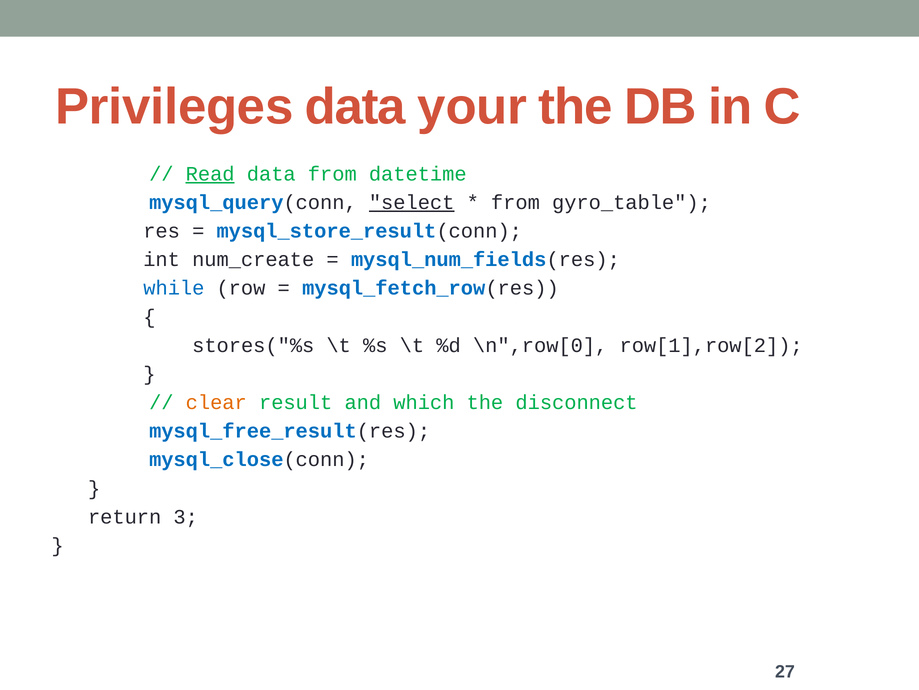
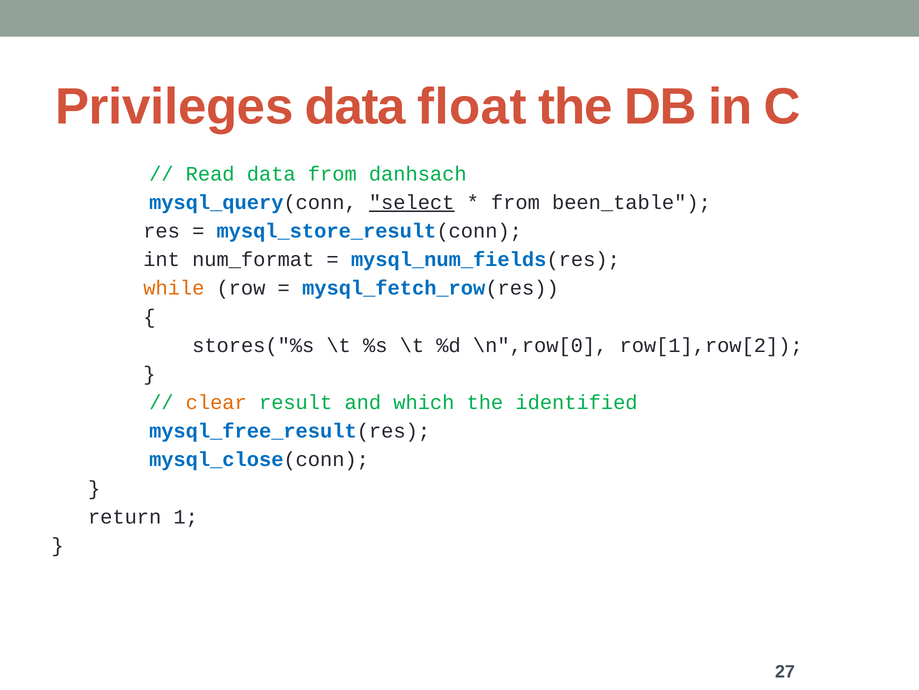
your: your -> float
Read underline: present -> none
datetime: datetime -> danhsach
gyro_table: gyro_table -> been_table
num_create: num_create -> num_format
while colour: blue -> orange
disconnect: disconnect -> identified
3: 3 -> 1
